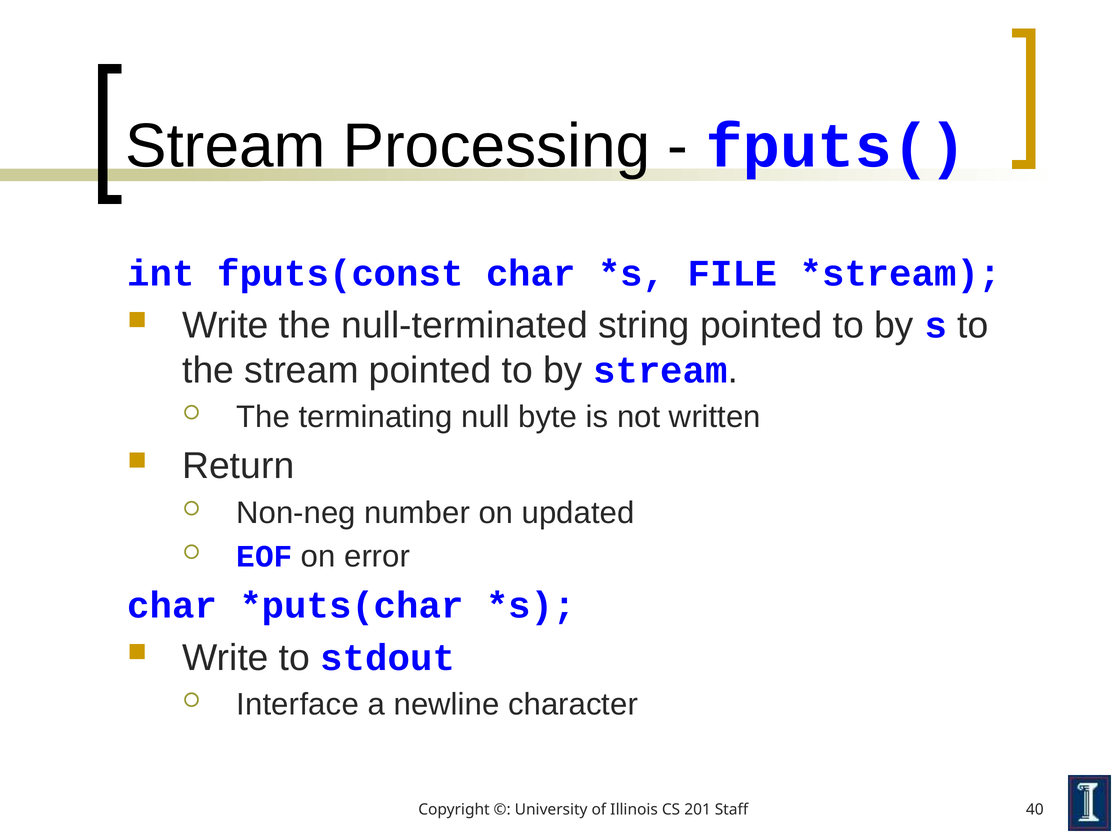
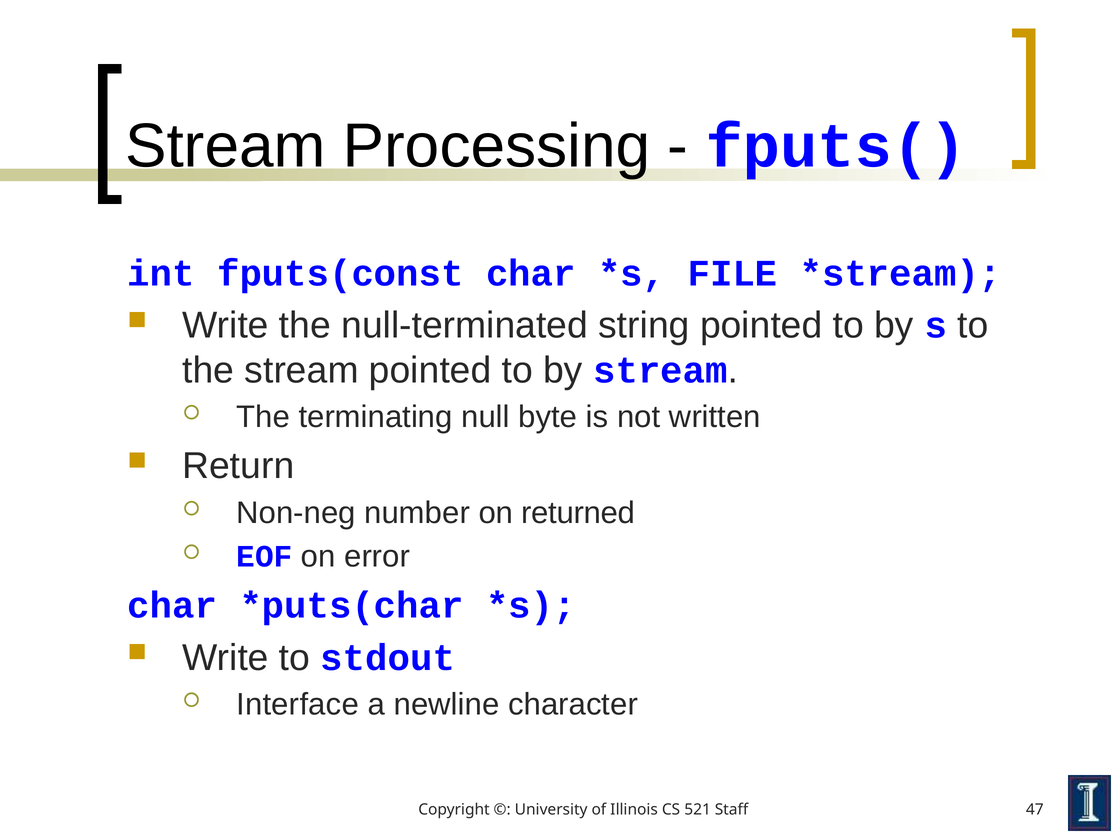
updated: updated -> returned
201: 201 -> 521
40: 40 -> 47
